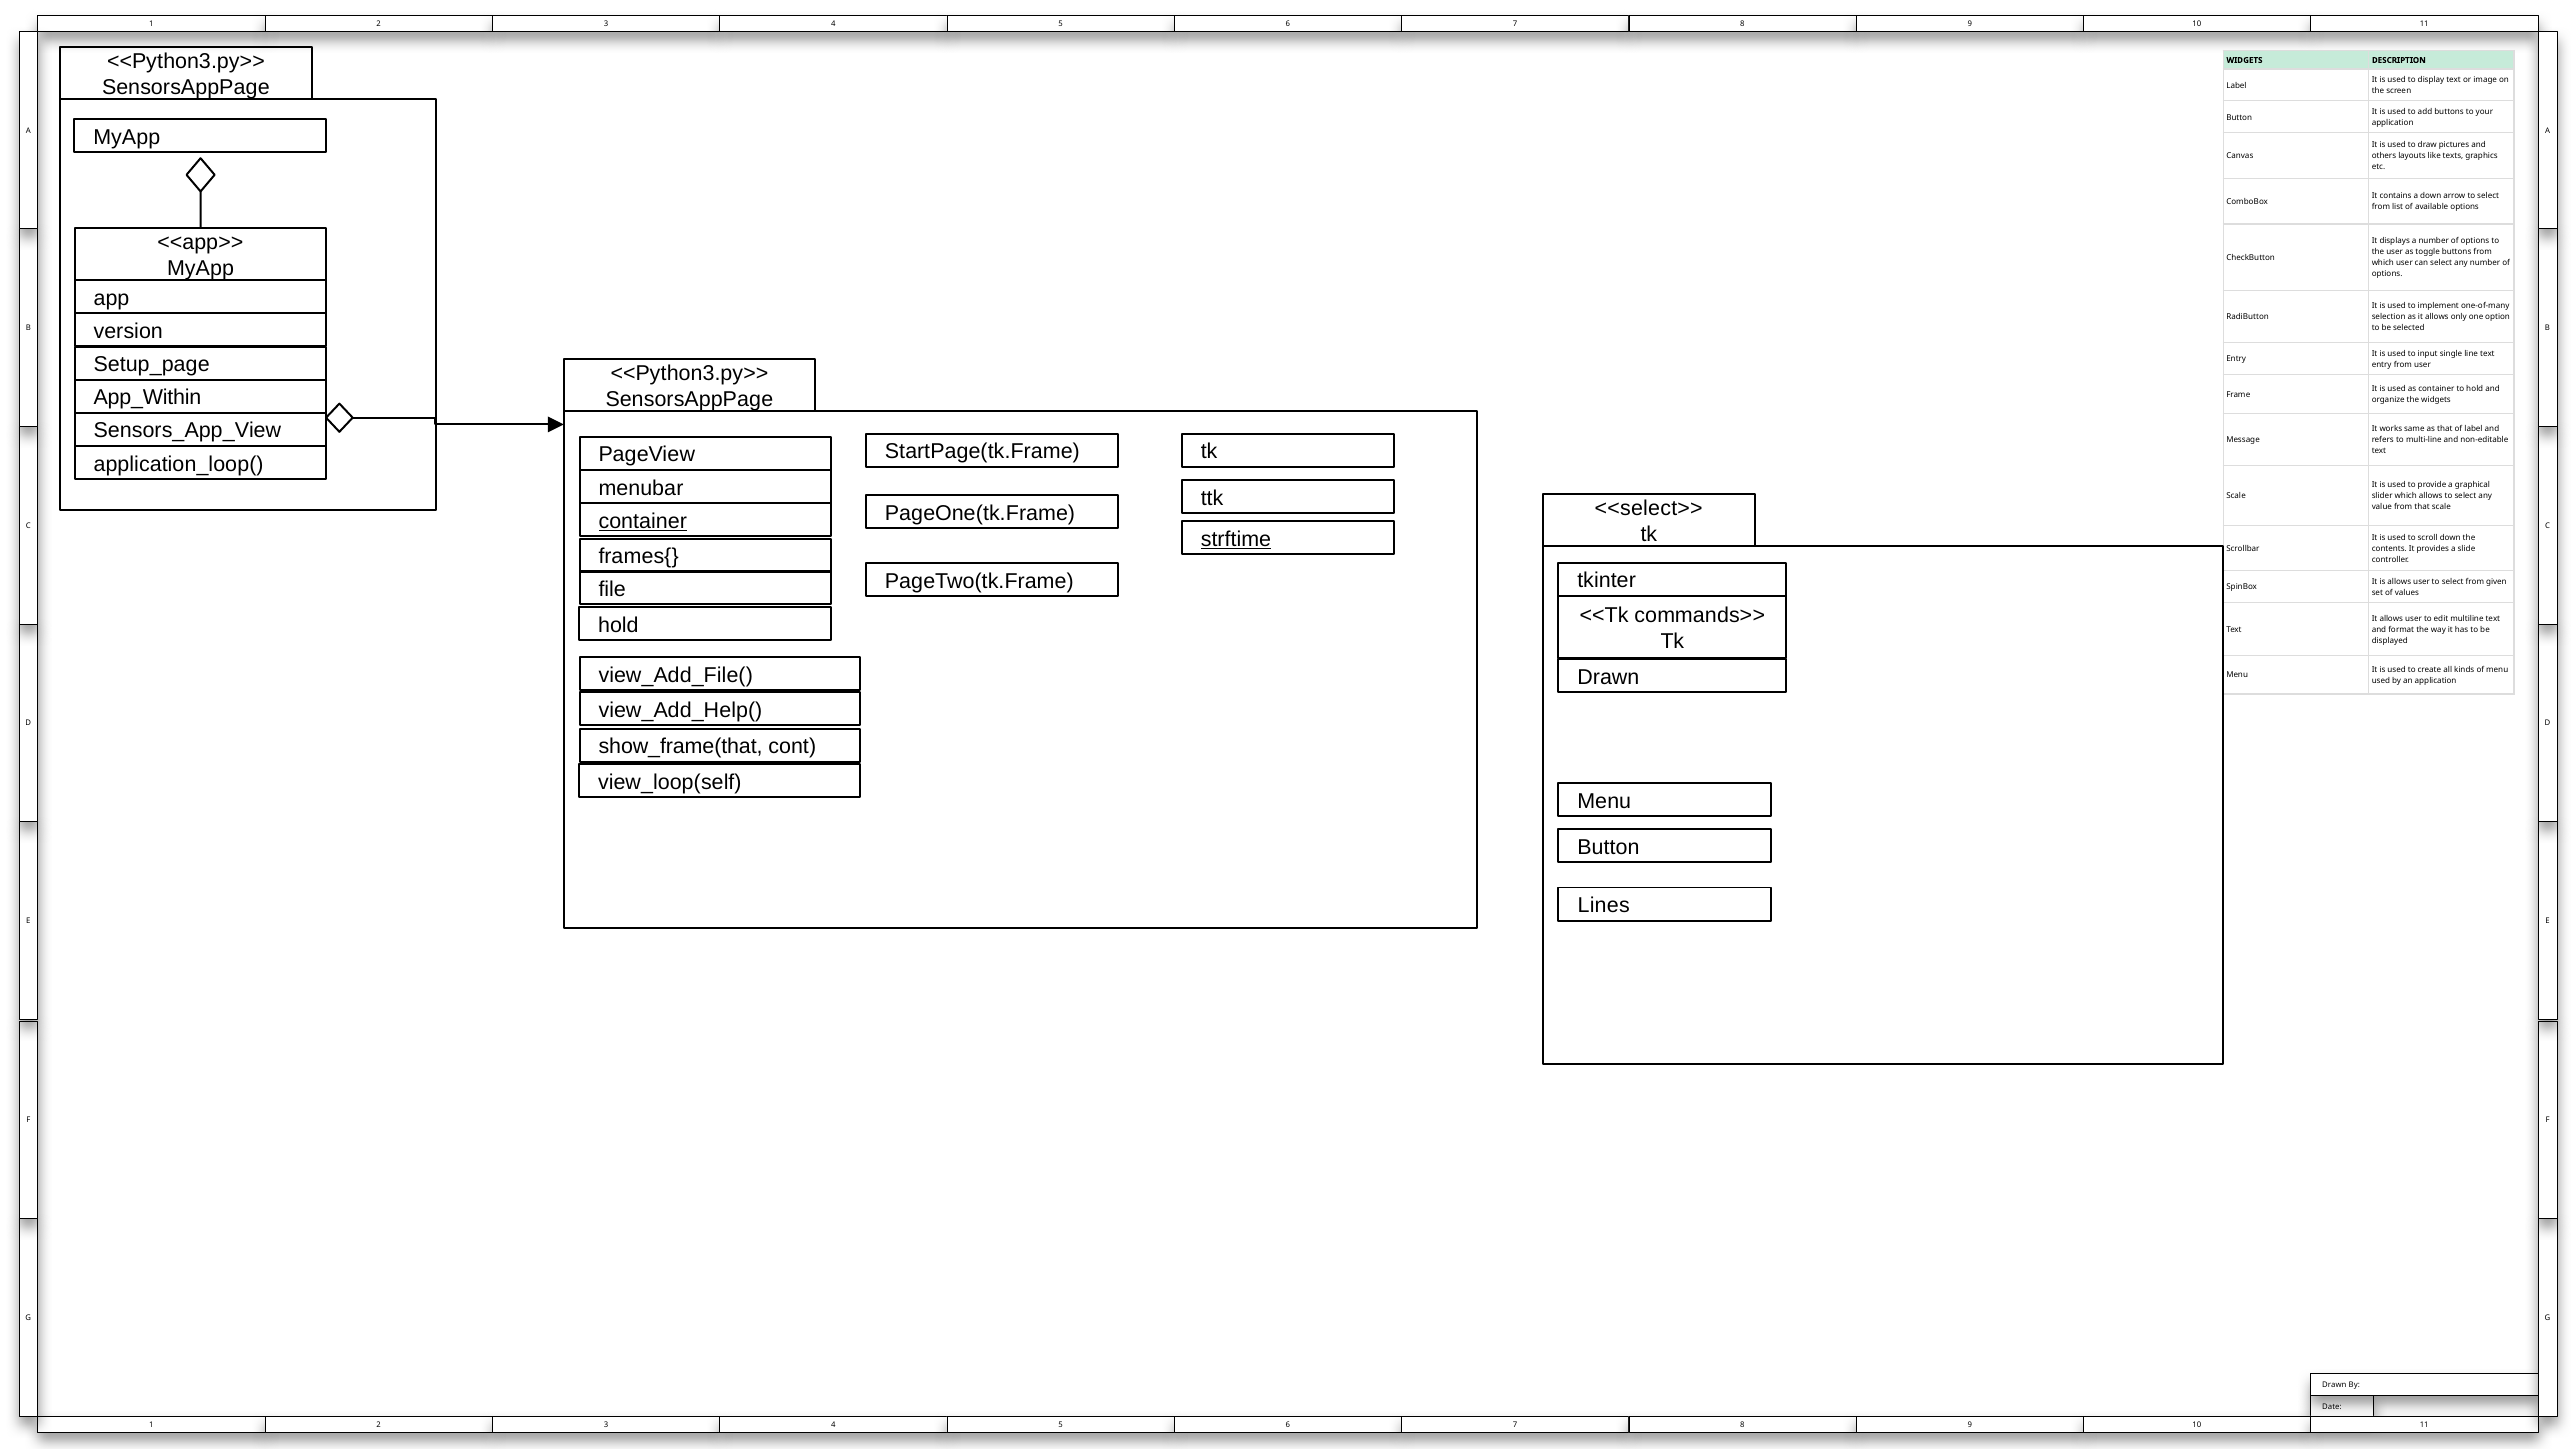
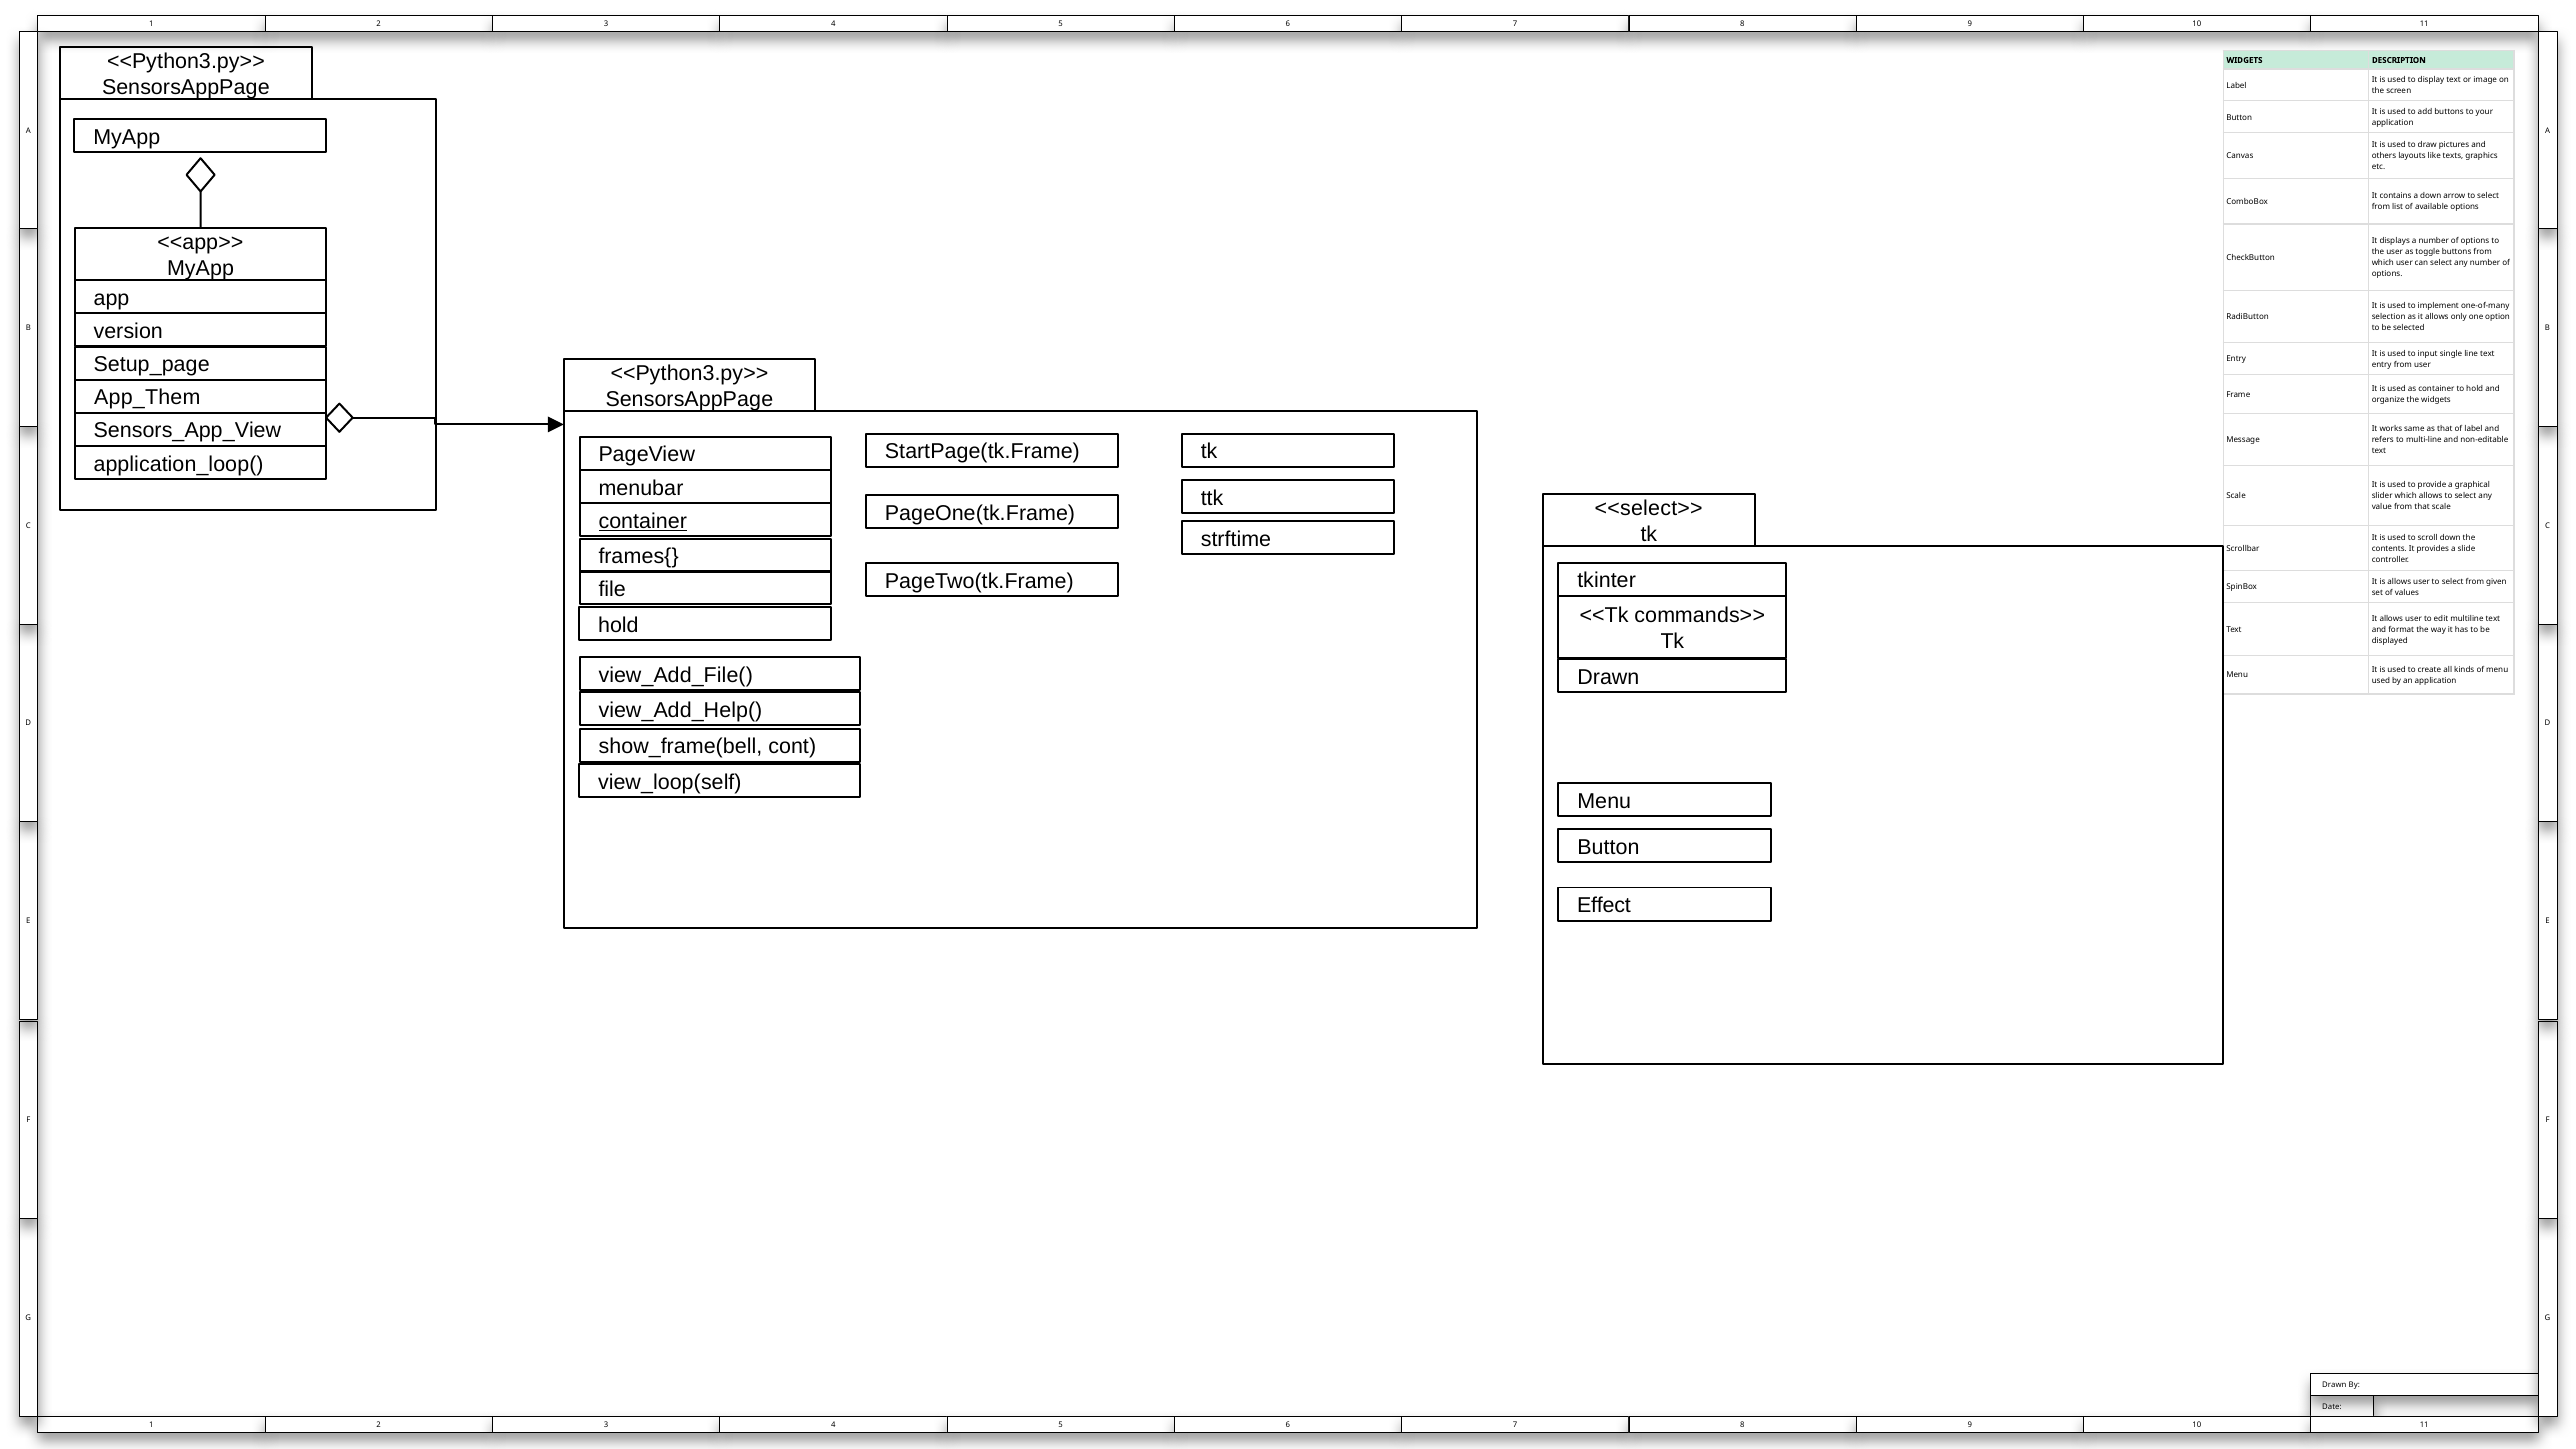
App_Within: App_Within -> App_Them
strftime underline: present -> none
show_frame(that: show_frame(that -> show_frame(bell
Lines: Lines -> Effect
